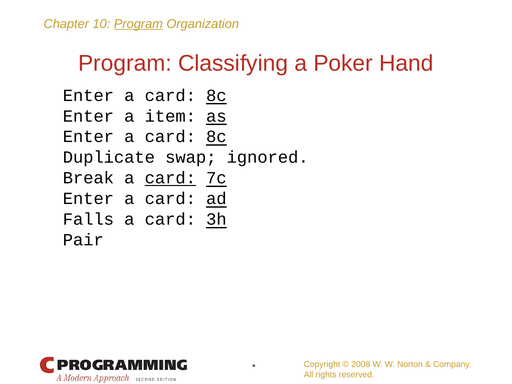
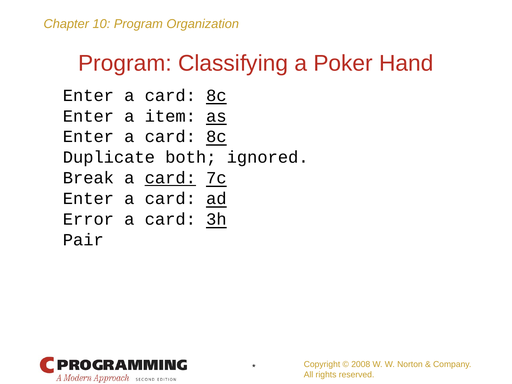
Program at (138, 24) underline: present -> none
swap: swap -> both
Falls: Falls -> Error
